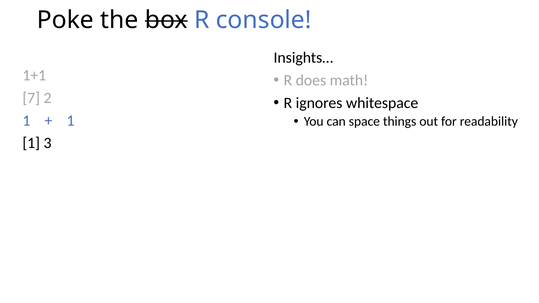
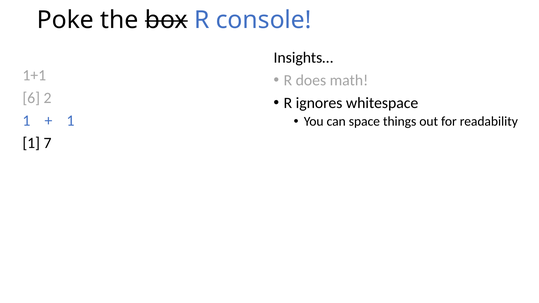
7: 7 -> 6
3: 3 -> 7
